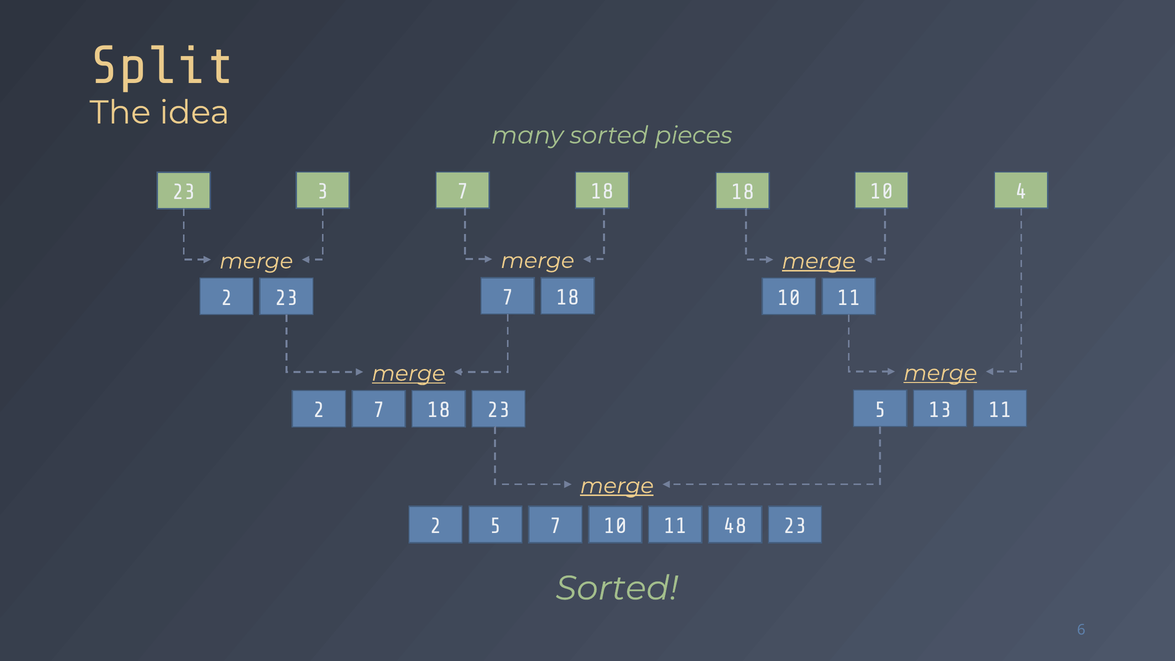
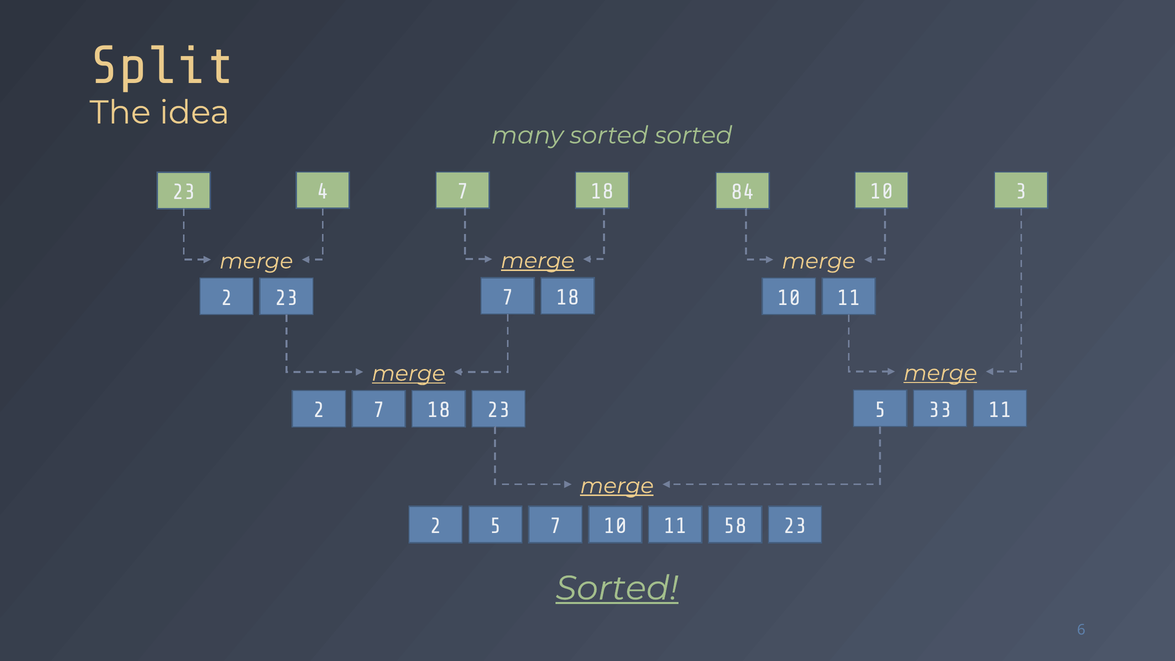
sorted pieces: pieces -> sorted
3: 3 -> 4
18 18: 18 -> 84
4: 4 -> 3
merge at (538, 261) underline: none -> present
merge at (819, 261) underline: present -> none
13: 13 -> 33
48: 48 -> 58
Sorted at (617, 588) underline: none -> present
